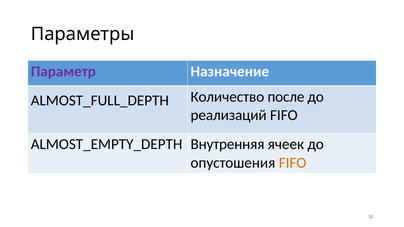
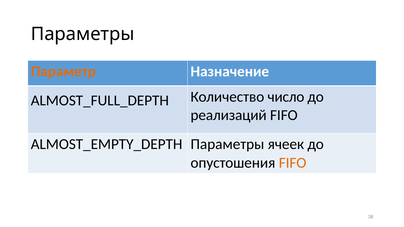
Параметр colour: purple -> orange
после: после -> число
Внутренняя at (227, 144): Внутренняя -> Параметры
